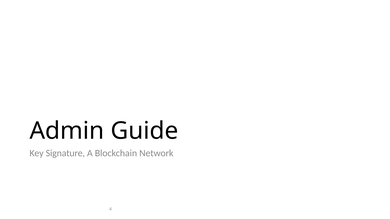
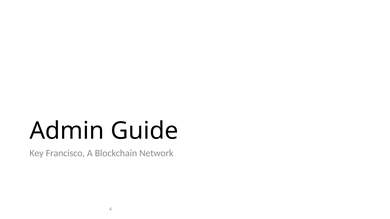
Signature: Signature -> Francisco
